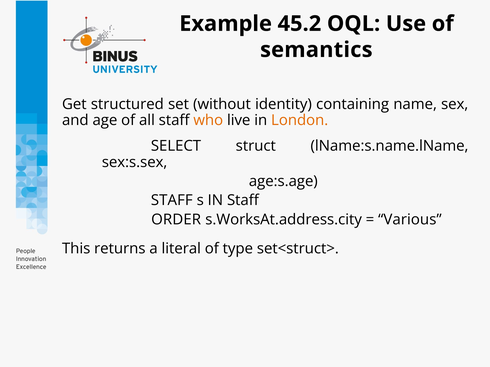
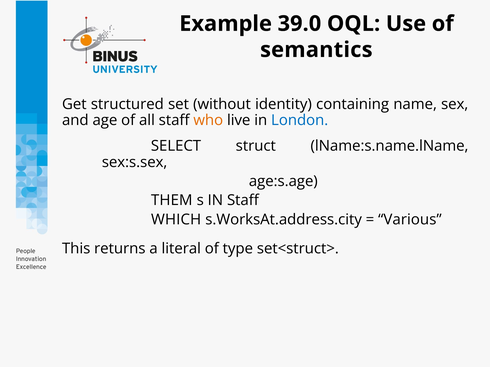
45.2: 45.2 -> 39.0
London colour: orange -> blue
STAFF at (172, 201): STAFF -> THEM
ORDER: ORDER -> WHICH
